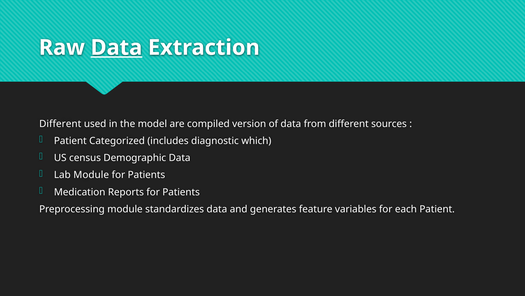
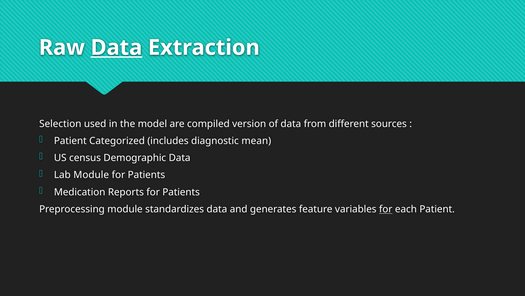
Different at (60, 123): Different -> Selection
which: which -> mean
for at (386, 209) underline: none -> present
